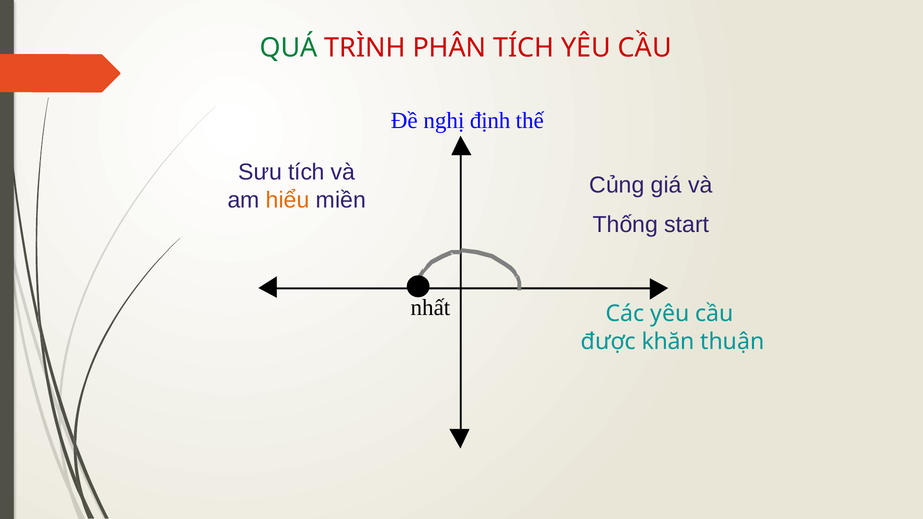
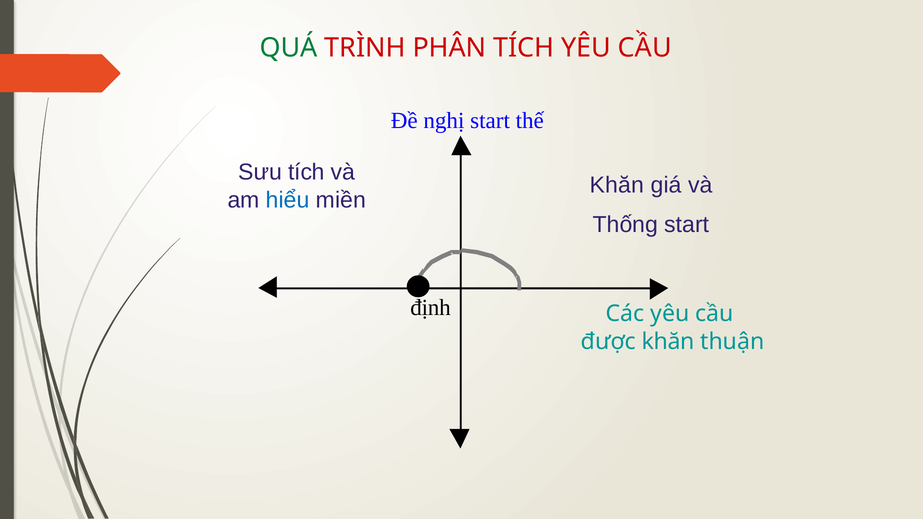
nghị định: định -> start
Củng at (617, 185): Củng -> Khăn
hiểu colour: orange -> blue
nhất: nhất -> định
